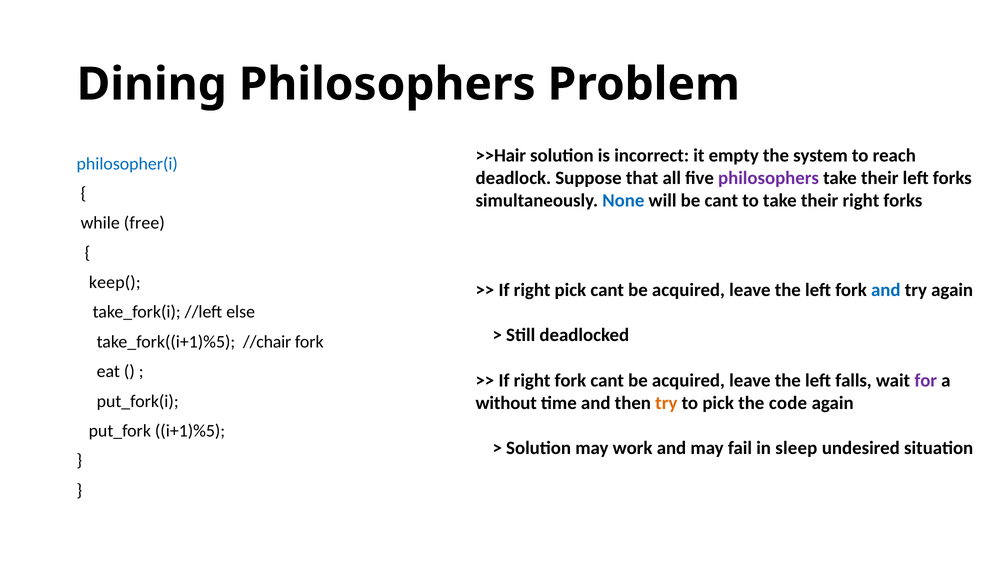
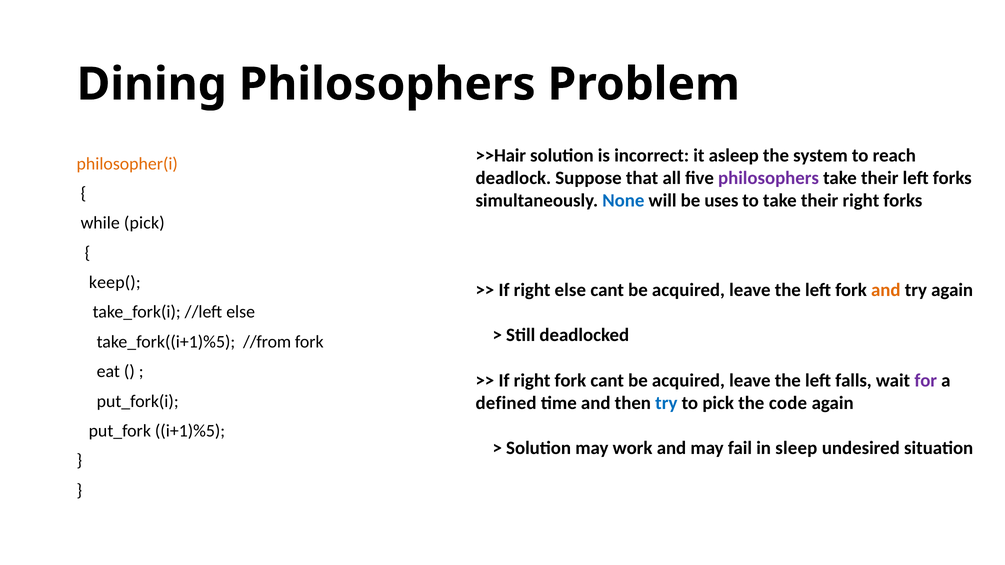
empty: empty -> asleep
philosopher(i colour: blue -> orange
be cant: cant -> uses
while free: free -> pick
right pick: pick -> else
and at (886, 290) colour: blue -> orange
//chair: //chair -> //from
without: without -> defined
try at (666, 403) colour: orange -> blue
